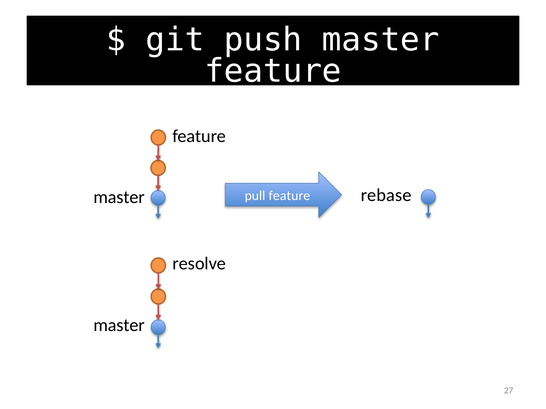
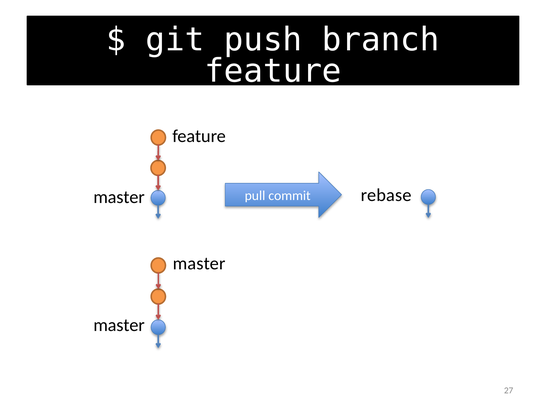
push master: master -> branch
pull feature: feature -> commit
resolve at (199, 264): resolve -> master
